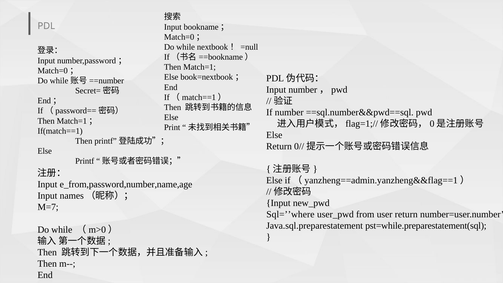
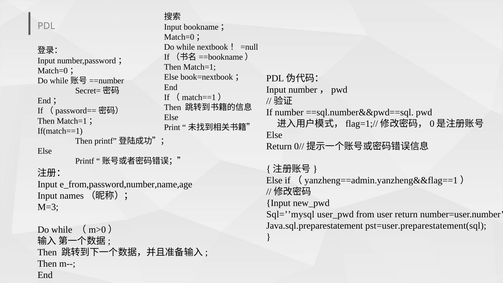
M=7: M=7 -> M=3
Sql=’’where: Sql=’’where -> Sql=’’mysql
pst=while.preparestatement(sql: pst=while.preparestatement(sql -> pst=user.preparestatement(sql
